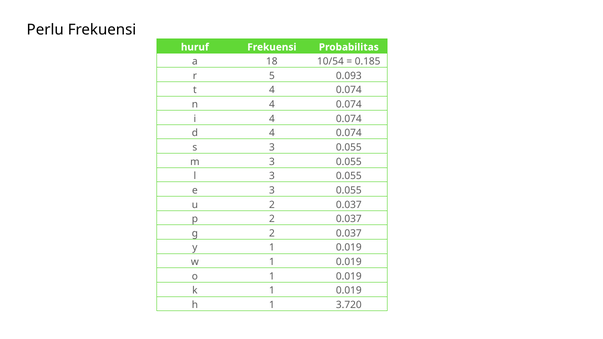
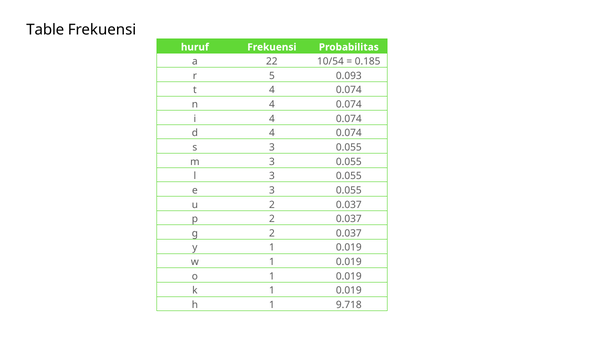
Perlu: Perlu -> Table
18: 18 -> 22
3.720: 3.720 -> 9.718
